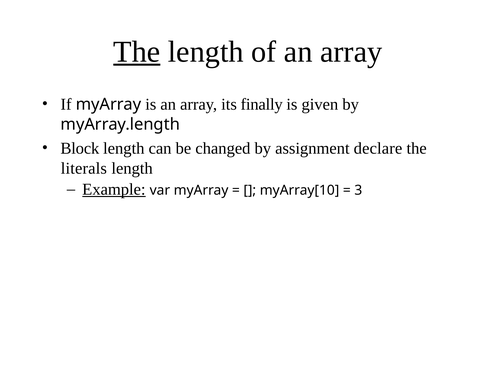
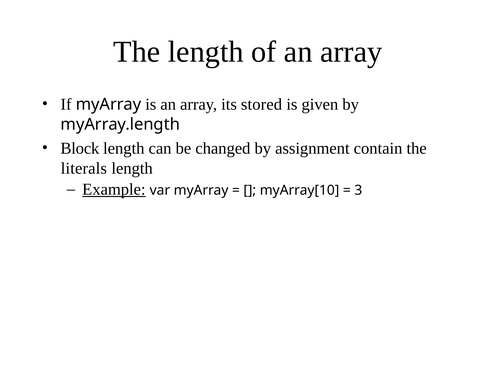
The at (137, 52) underline: present -> none
finally: finally -> stored
declare: declare -> contain
